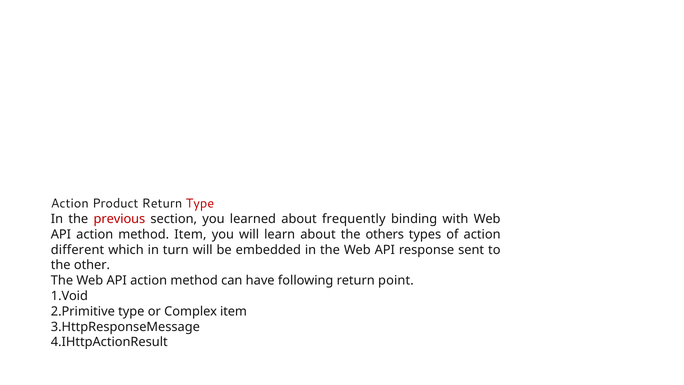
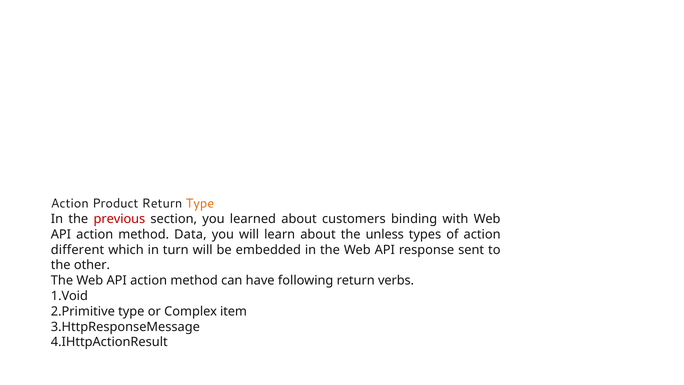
Type at (200, 203) colour: red -> orange
frequently: frequently -> customers
method Item: Item -> Data
others: others -> unless
point: point -> verbs
